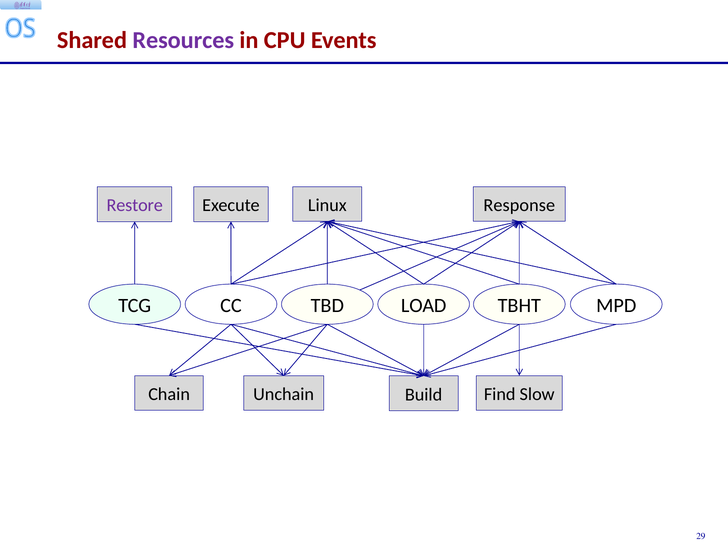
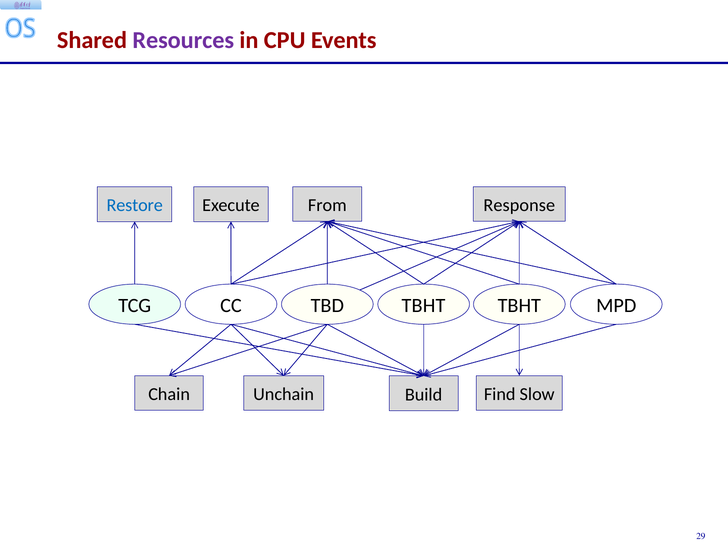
Linux: Linux -> From
Restore colour: purple -> blue
TBD LOAD: LOAD -> TBHT
